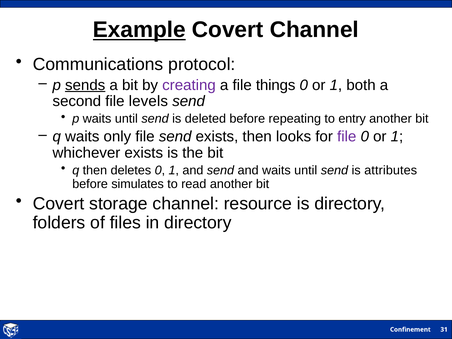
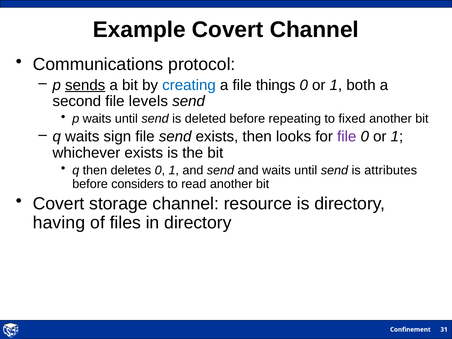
Example underline: present -> none
creating colour: purple -> blue
entry: entry -> fixed
only: only -> sign
simulates: simulates -> considers
folders: folders -> having
